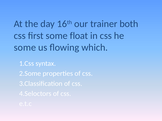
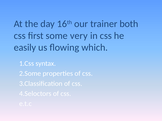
float: float -> very
some at (25, 48): some -> easily
